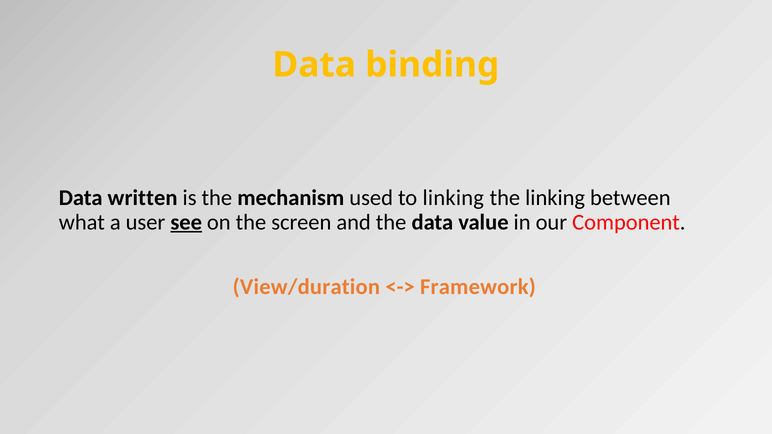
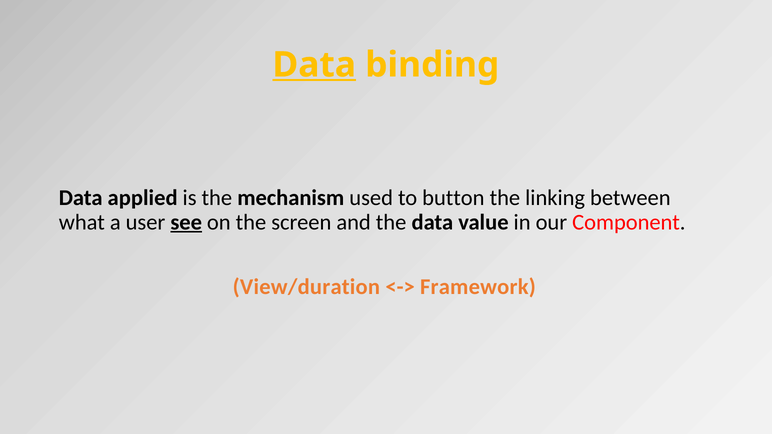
Data at (314, 65) underline: none -> present
written: written -> applied
to linking: linking -> button
